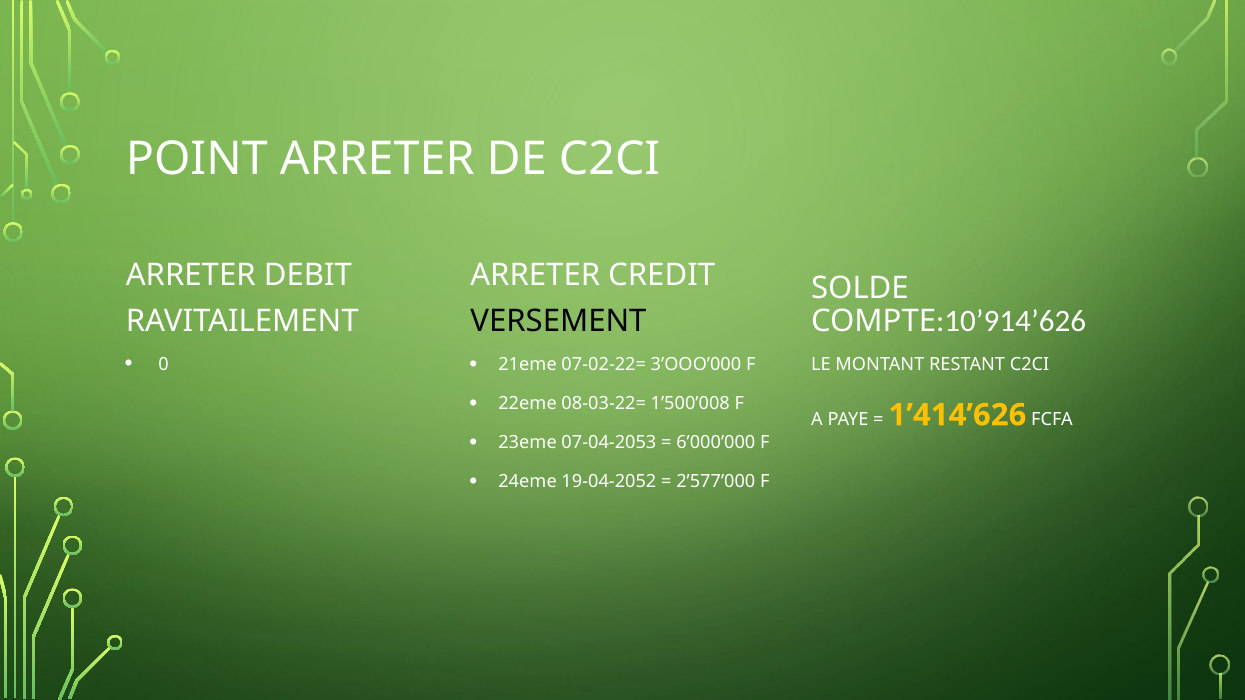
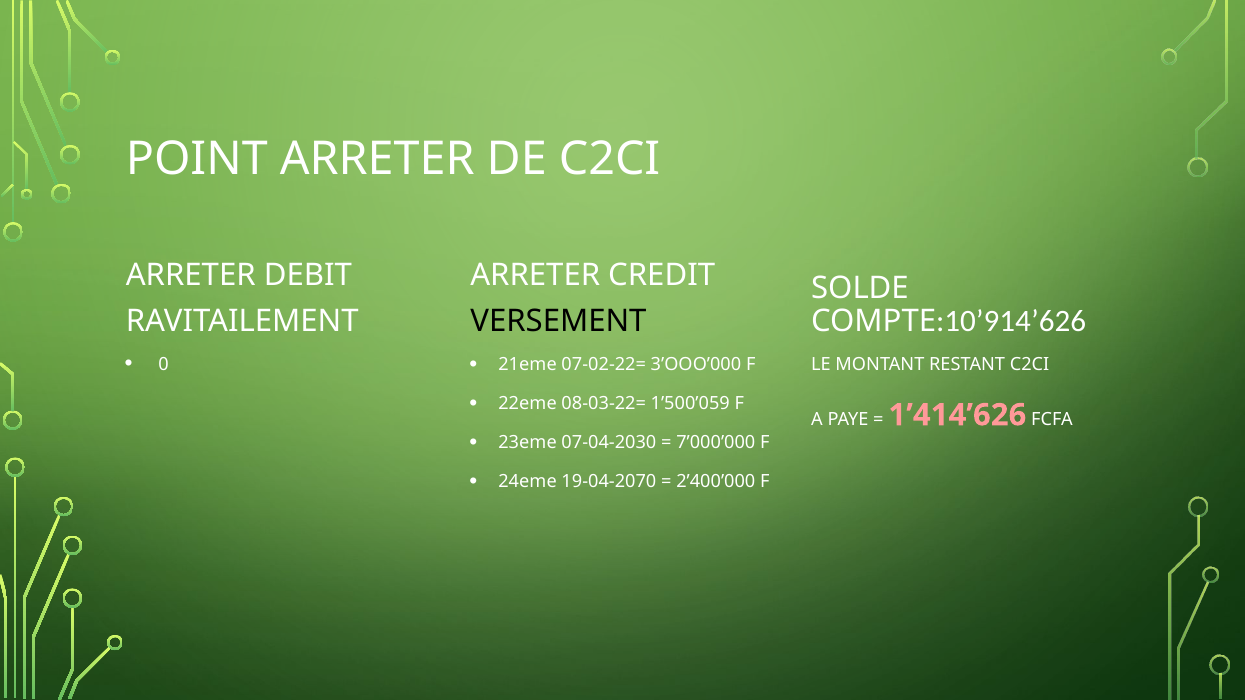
1’500’008: 1’500’008 -> 1’500’059
1’414’626 colour: yellow -> pink
07-04-2053: 07-04-2053 -> 07-04-2030
6’000’000: 6’000’000 -> 7’000’000
19-04-2052: 19-04-2052 -> 19-04-2070
2’577’000: 2’577’000 -> 2’400’000
